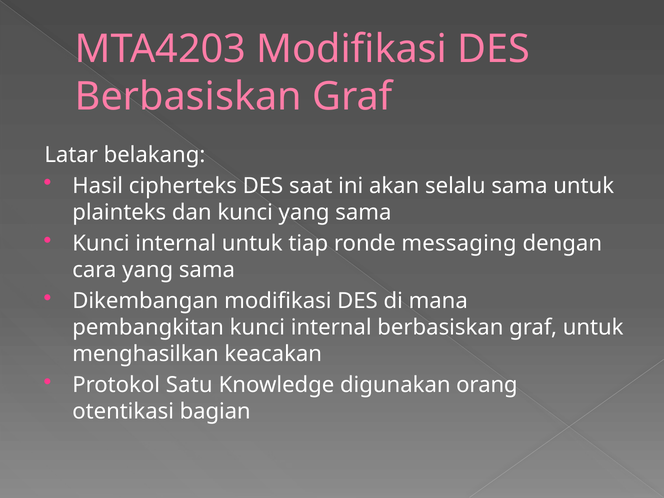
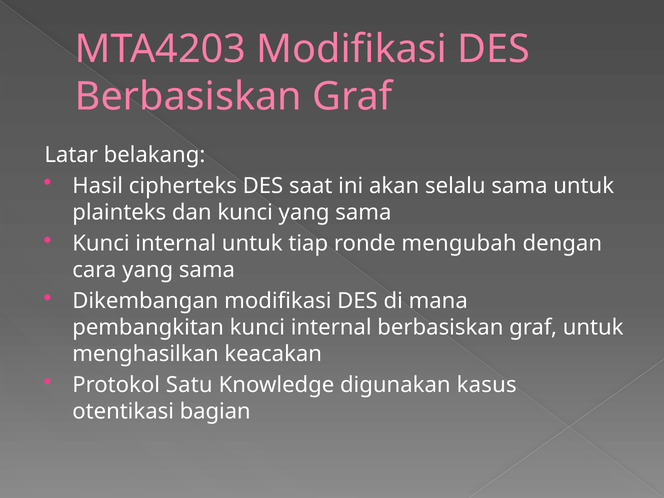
messaging: messaging -> mengubah
orang: orang -> kasus
